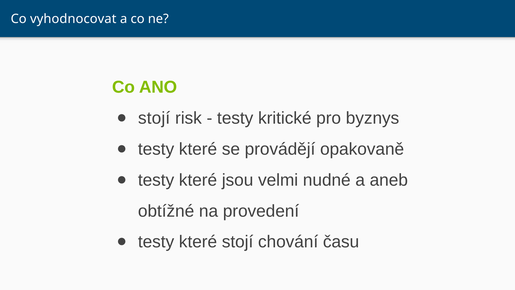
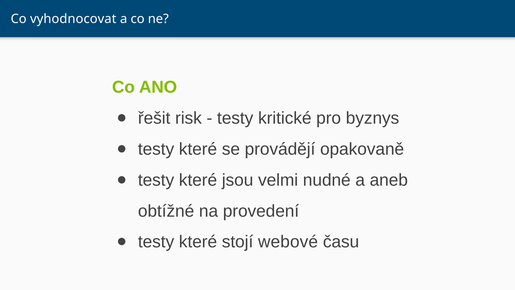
stojí at (154, 118): stojí -> řešit
chování: chování -> webové
